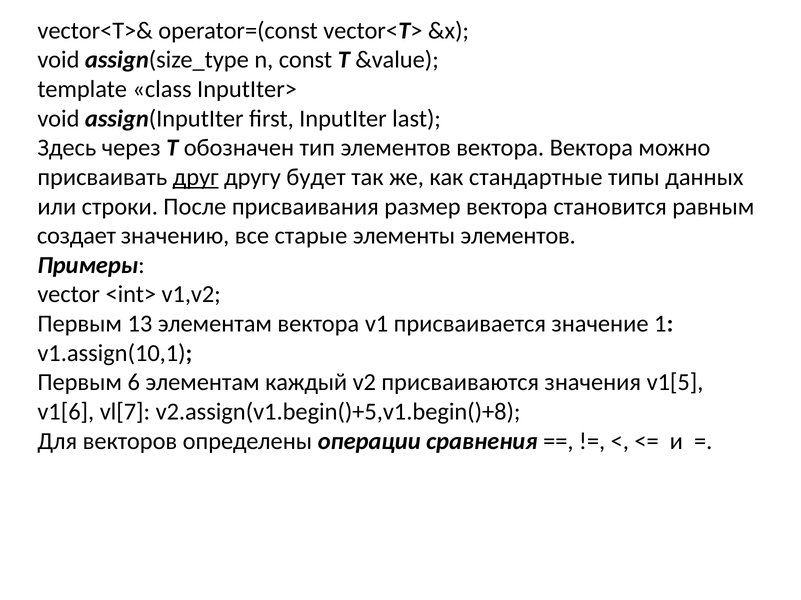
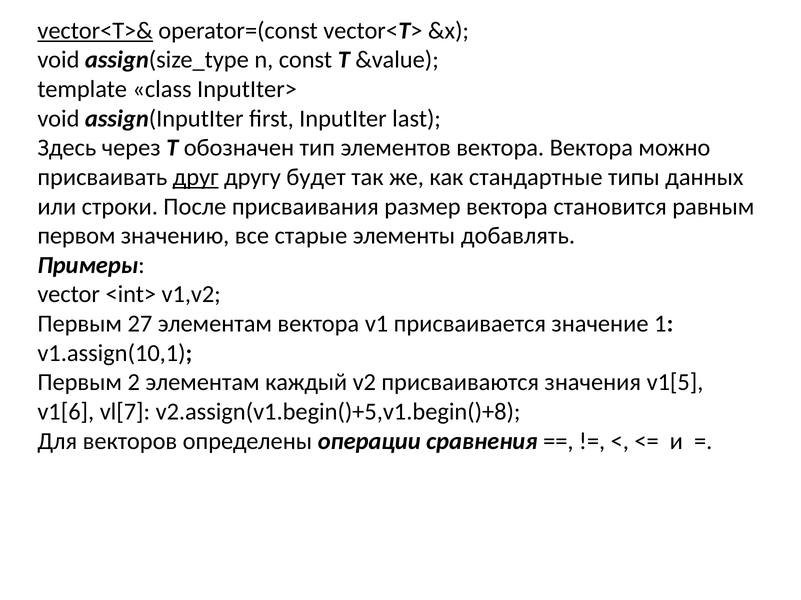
vector<T>& underline: none -> present
создает: создает -> первом
элементы элементов: элементов -> добавлять
13: 13 -> 27
6: 6 -> 2
